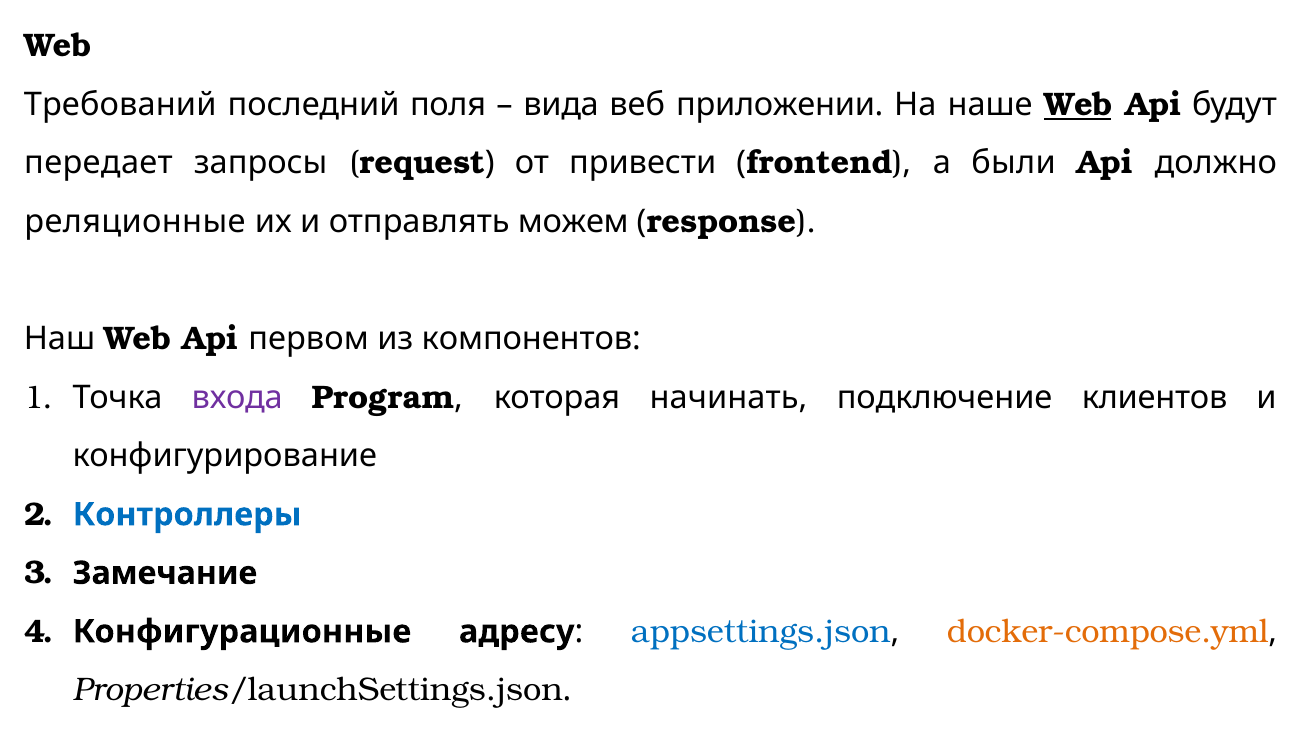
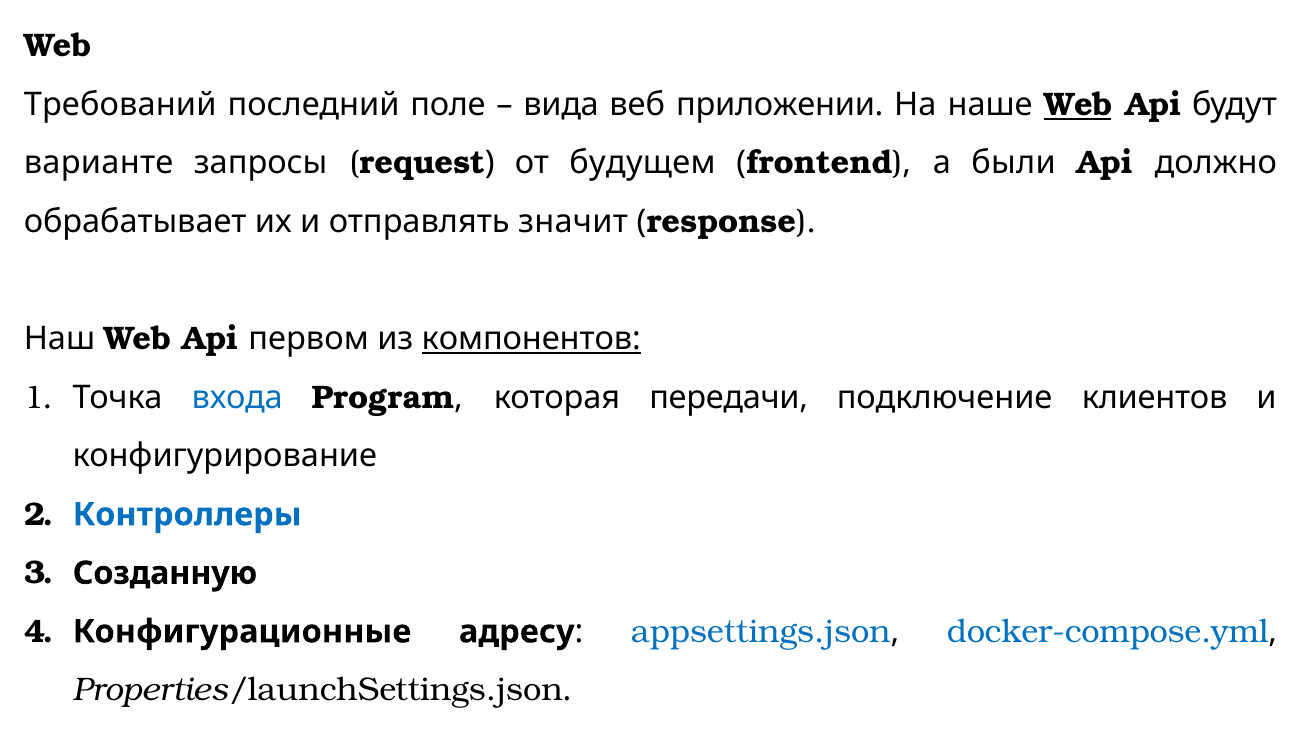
поля: поля -> поле
передает: передает -> варианте
привести: привести -> будущем
реляционные: реляционные -> обрабатывает
можем: можем -> значит
компонентов underline: none -> present
входа colour: purple -> blue
начинать: начинать -> передачи
Замечание: Замечание -> Созданную
docker-compose.yml colour: orange -> blue
